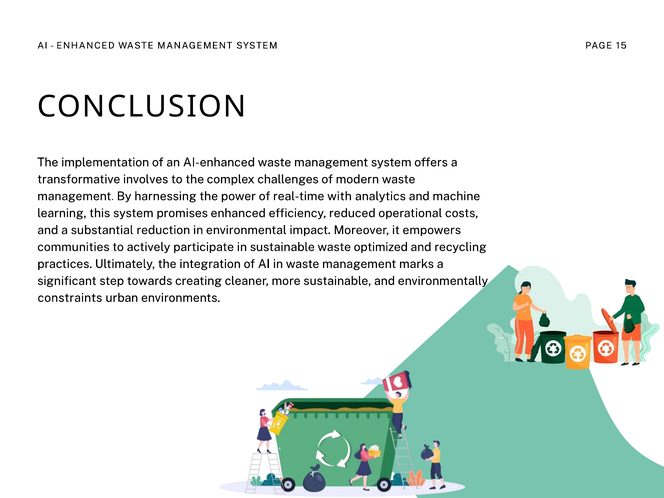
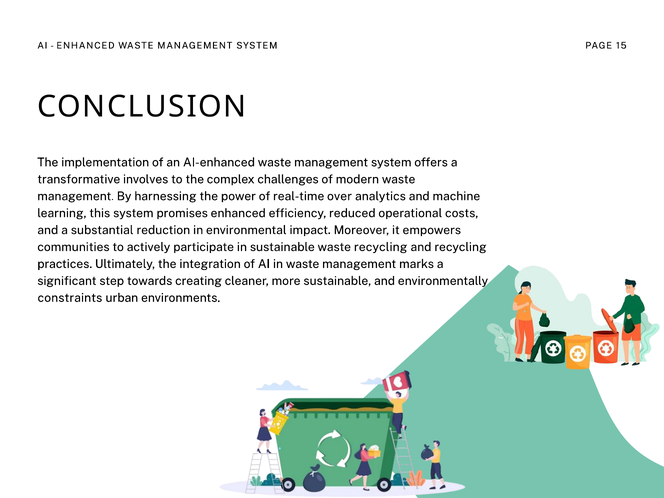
with: with -> over
waste optimized: optimized -> recycling
